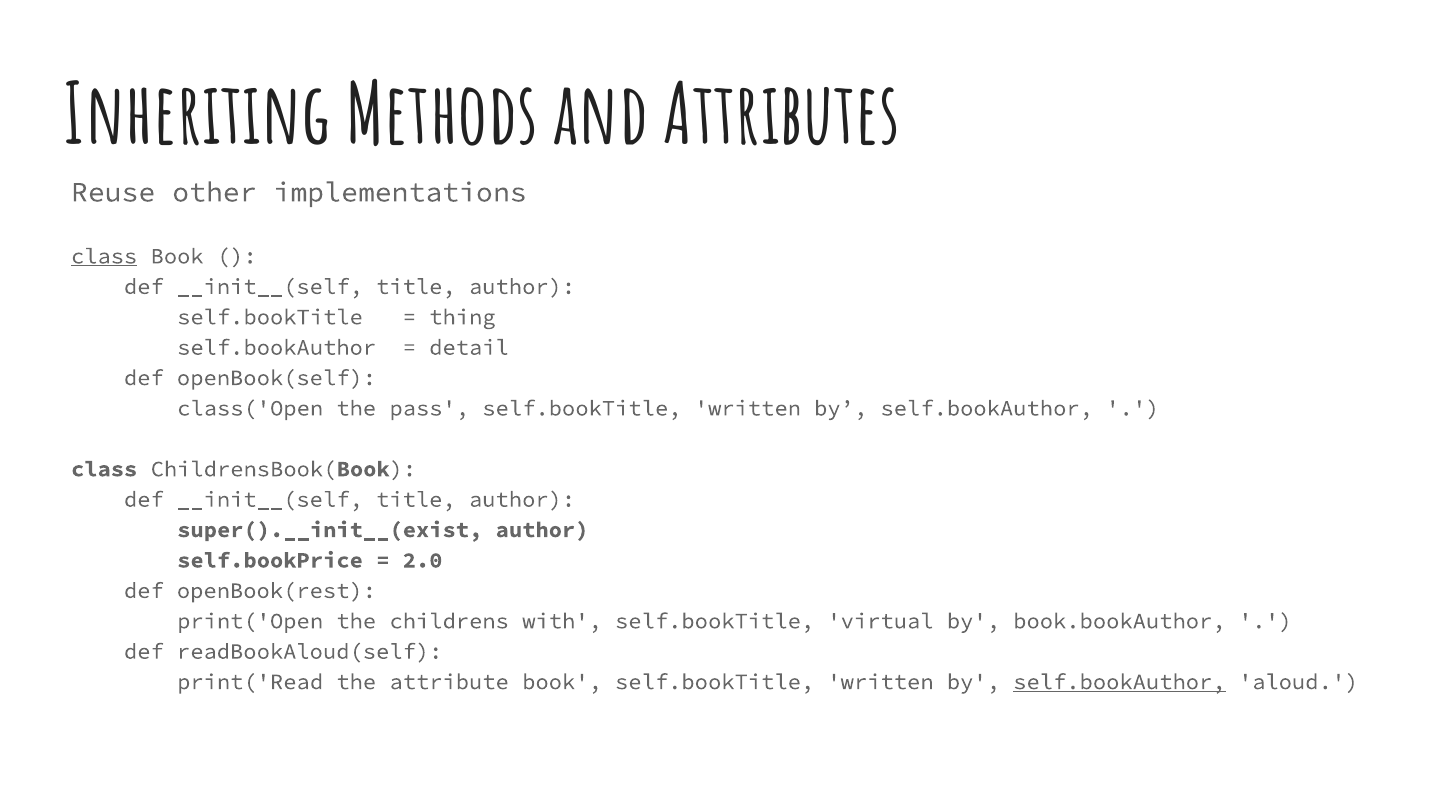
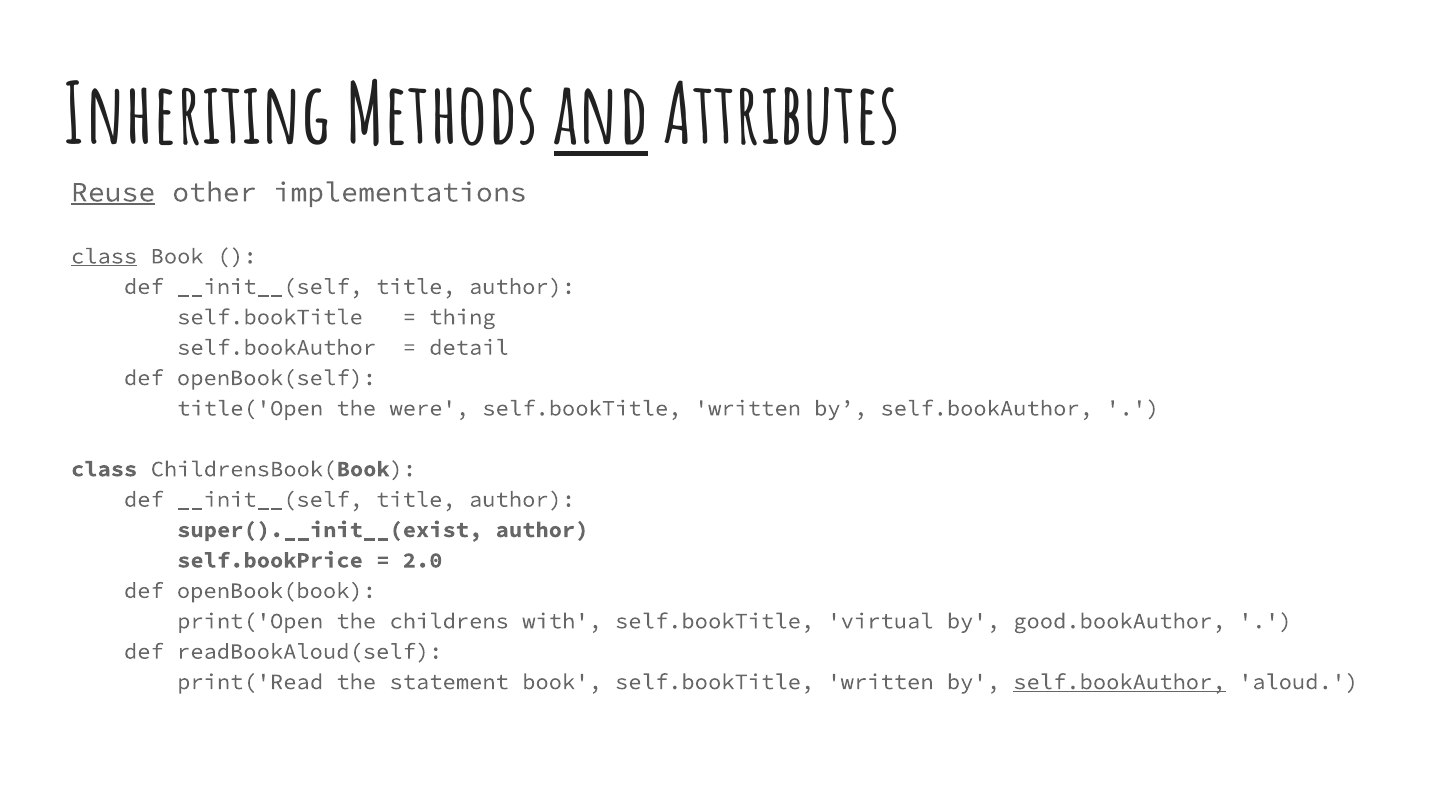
and underline: none -> present
Reuse underline: none -> present
class('Open: class('Open -> title('Open
pass: pass -> were
openBook(rest: openBook(rest -> openBook(book
book.bookAuthor: book.bookAuthor -> good.bookAuthor
attribute: attribute -> statement
